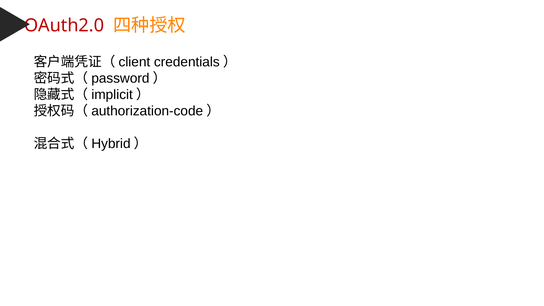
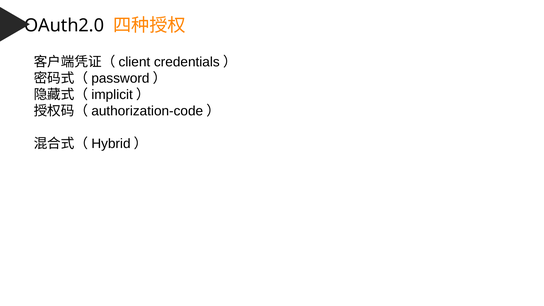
OAuth2.0 colour: red -> black
